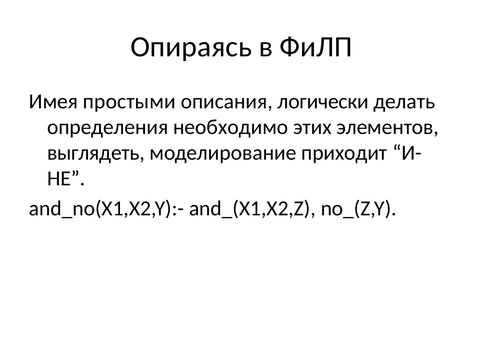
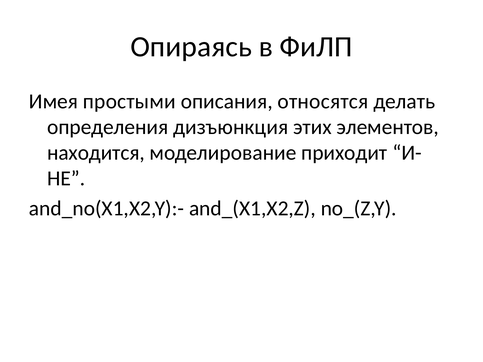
логически: логически -> относятся
необходимо: необходимо -> дизъюнкция
выглядеть: выглядеть -> находится
